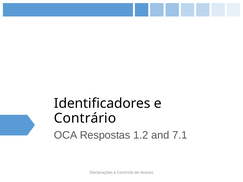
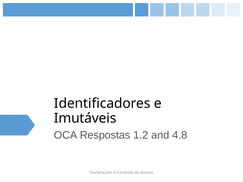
Contrário: Contrário -> Imutáveis
7.1: 7.1 -> 4.8
